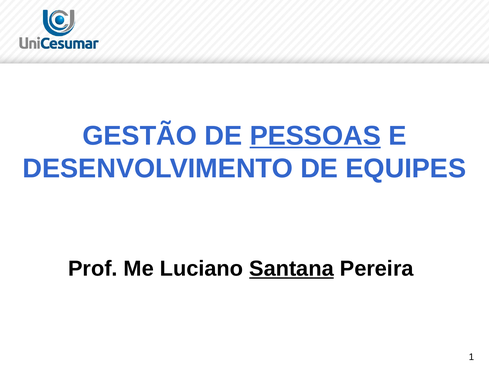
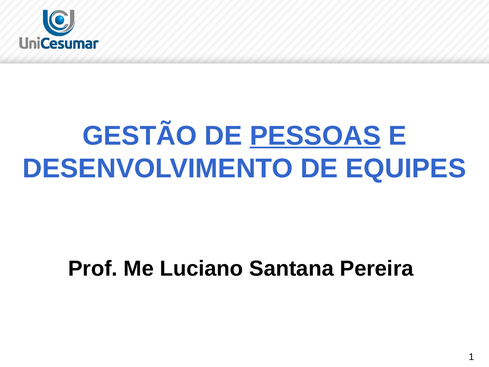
Santana underline: present -> none
